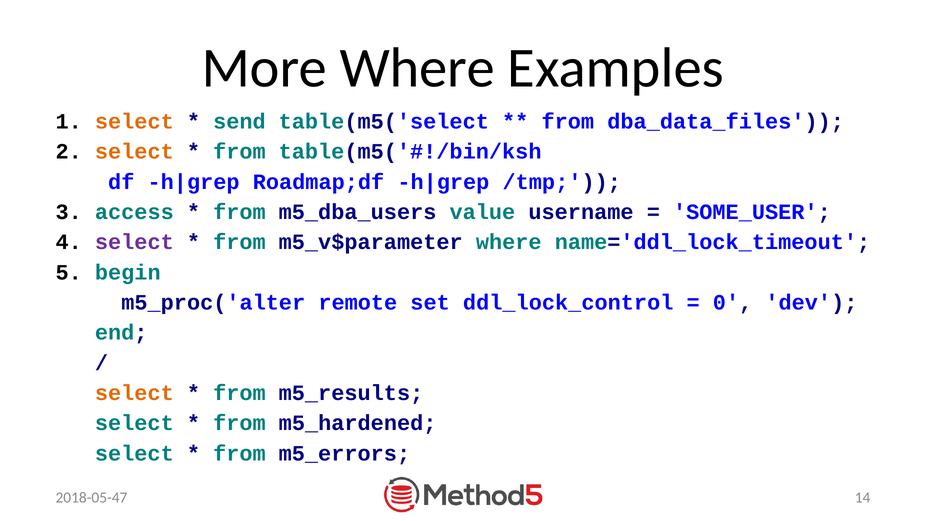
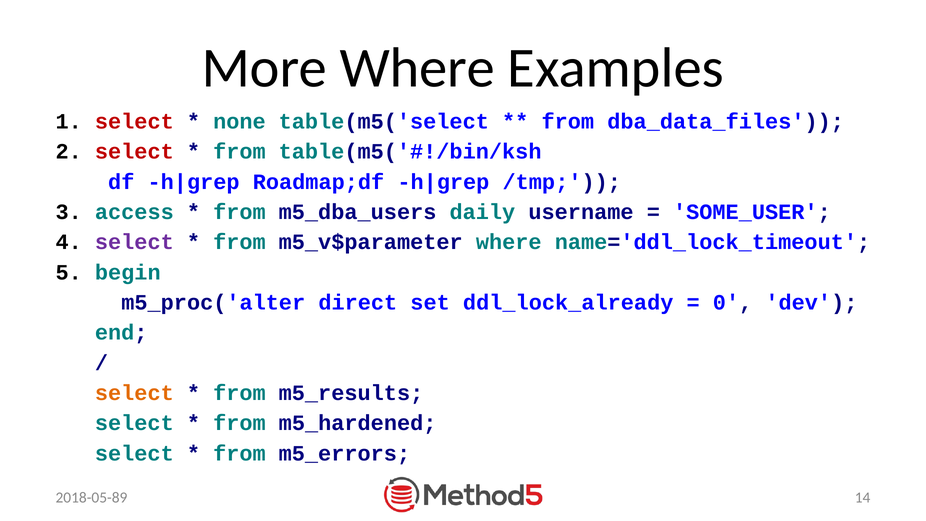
select at (134, 122) colour: orange -> red
send: send -> none
select at (134, 152) colour: orange -> red
value: value -> daily
remote: remote -> direct
ddl_lock_control: ddl_lock_control -> ddl_lock_already
2018-05-47: 2018-05-47 -> 2018-05-89
